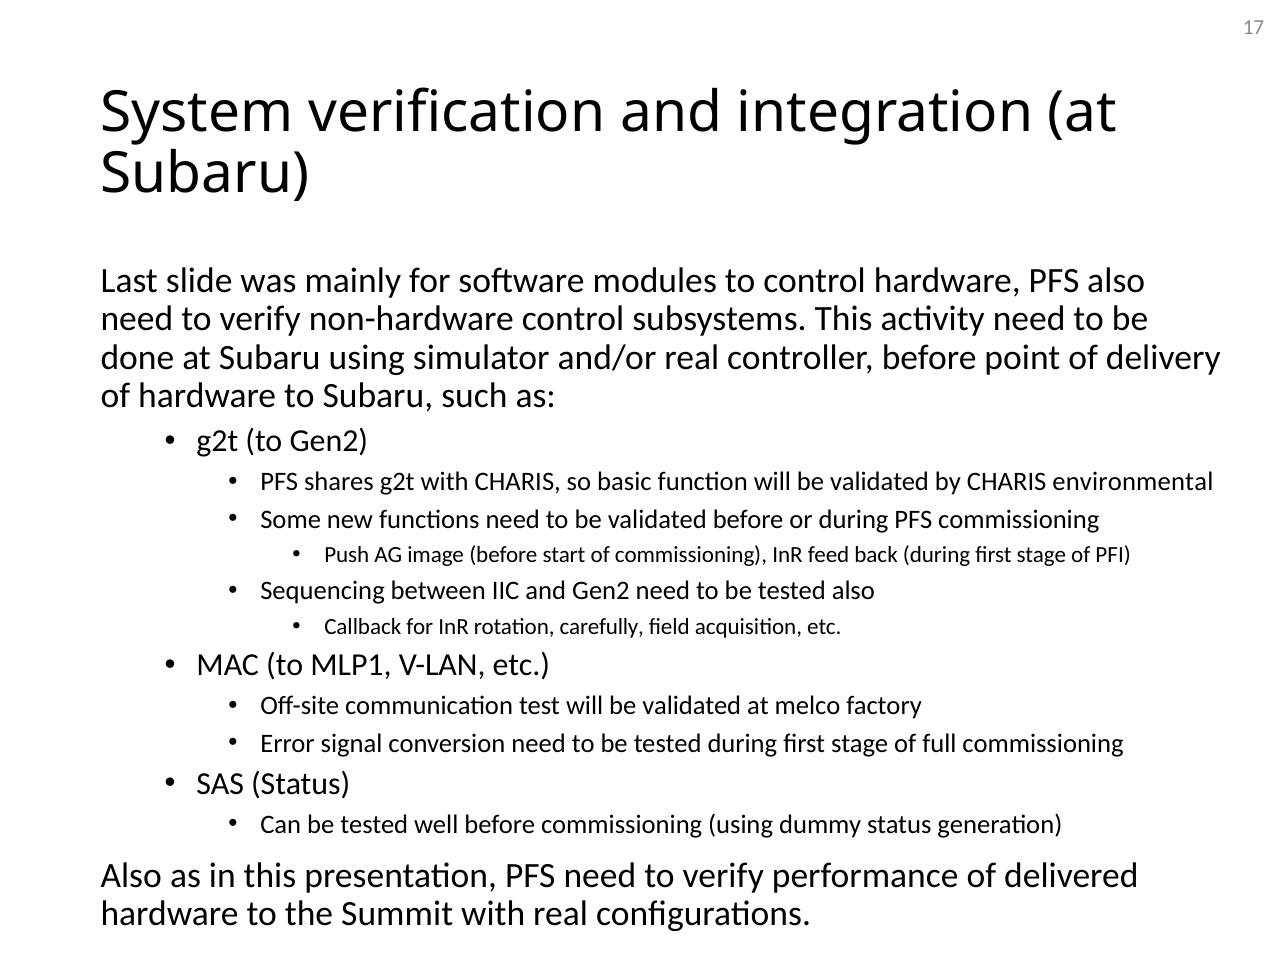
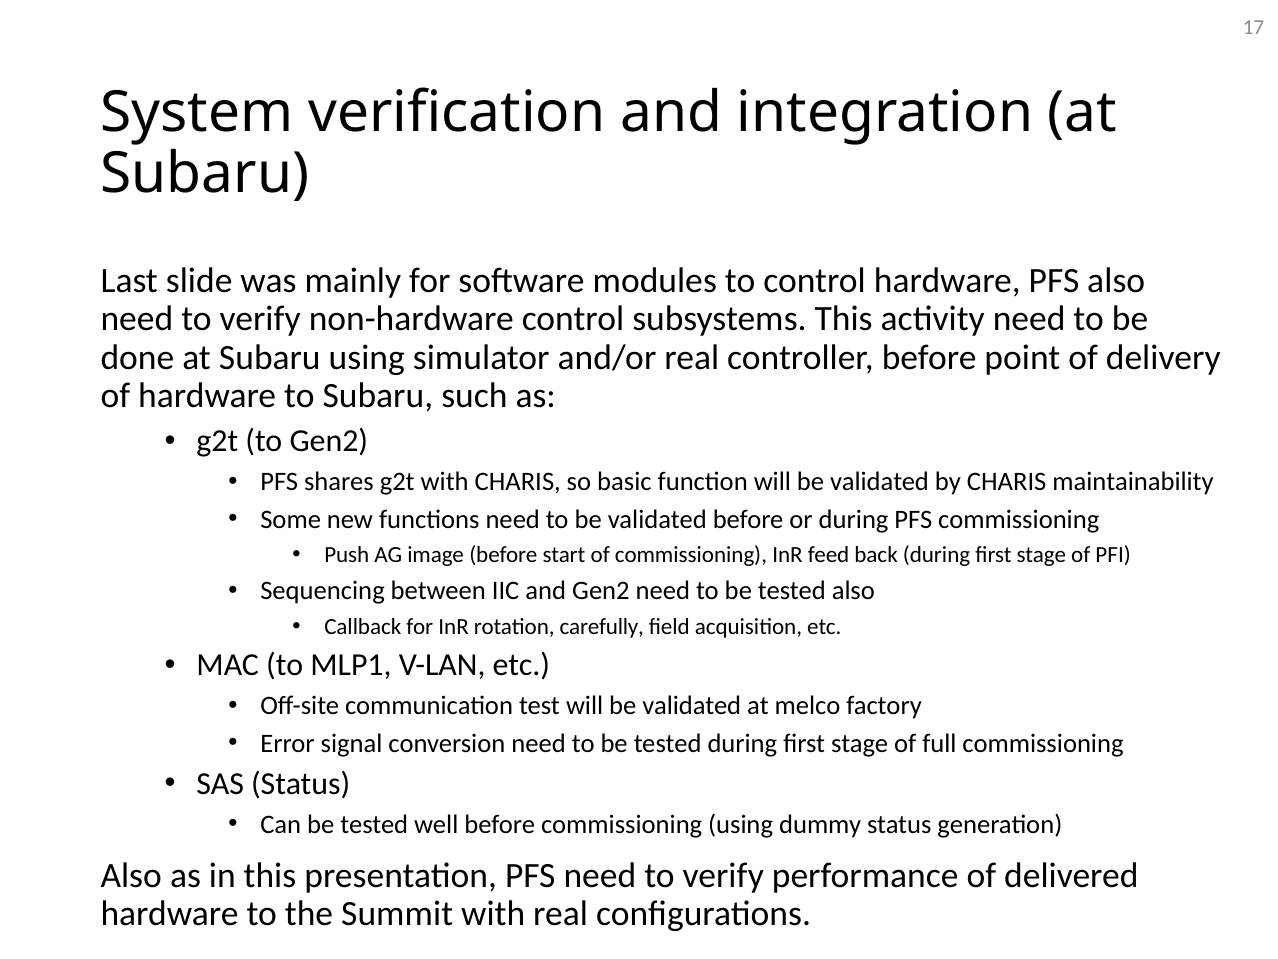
environmental: environmental -> maintainability
